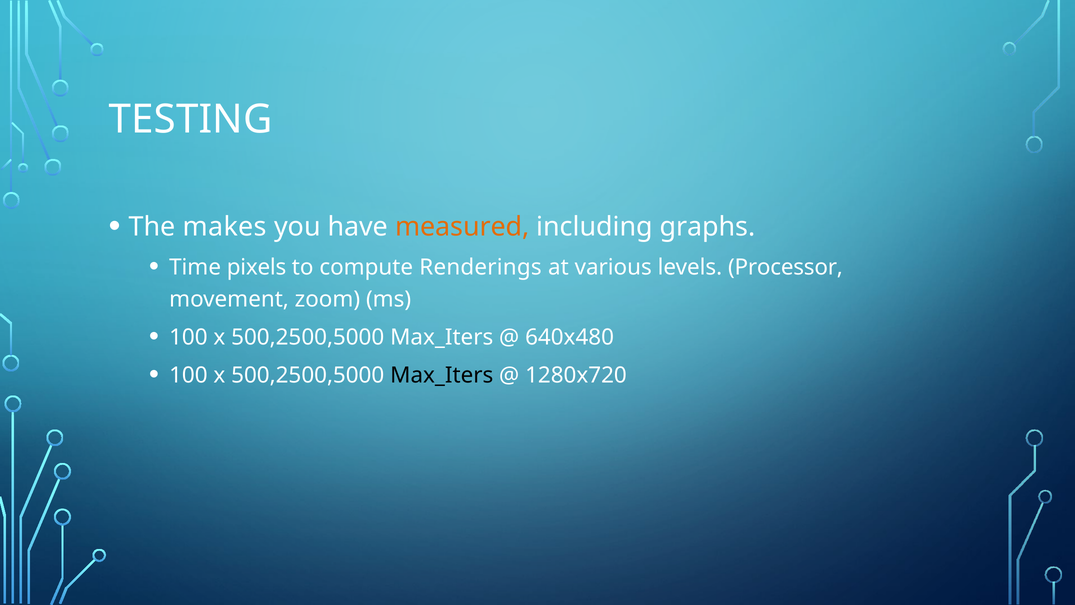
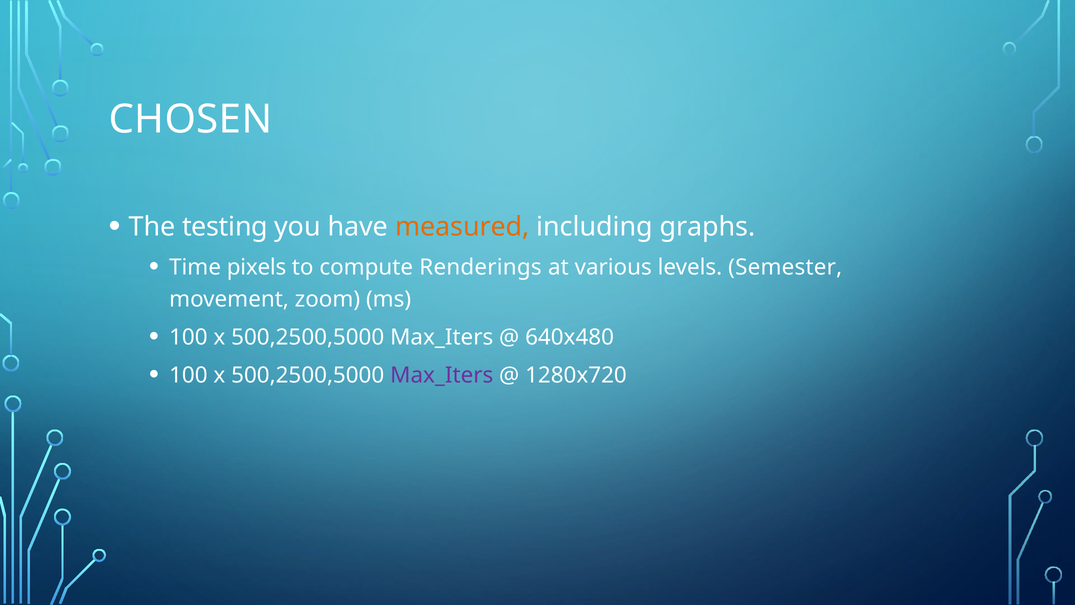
TESTING: TESTING -> CHOSEN
makes: makes -> testing
Processor: Processor -> Semester
Max_Iters at (442, 375) colour: black -> purple
